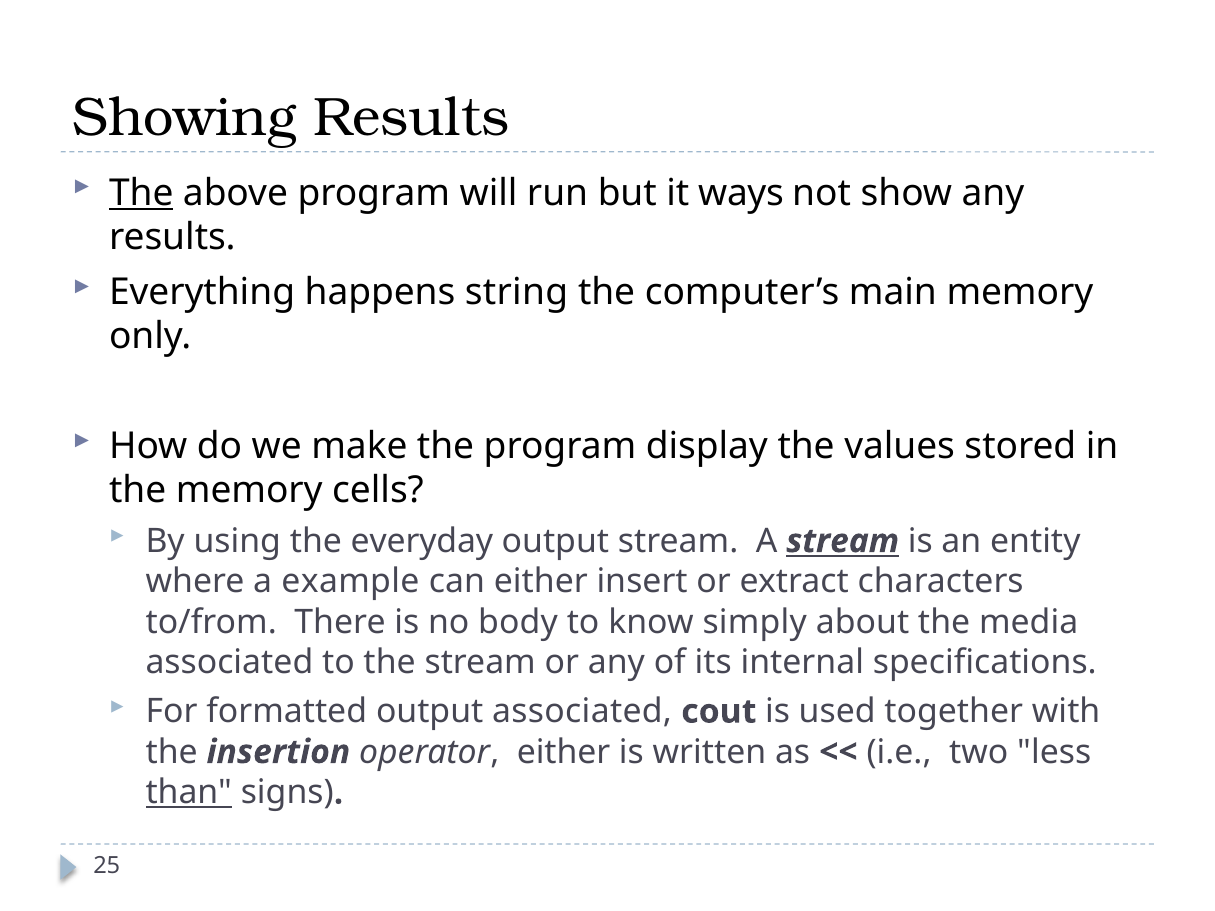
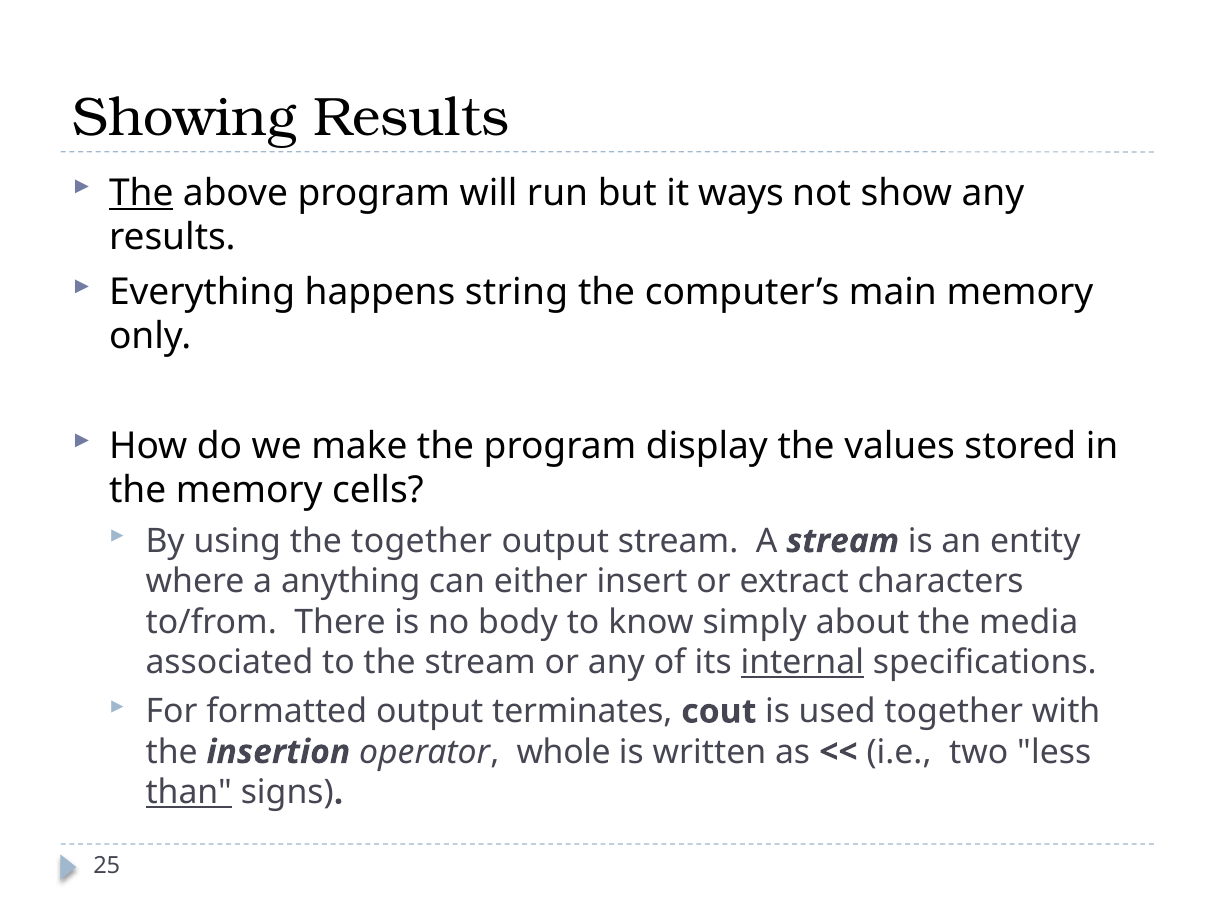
the everyday: everyday -> together
stream at (843, 541) underline: present -> none
example: example -> anything
internal underline: none -> present
output associated: associated -> terminates
operator either: either -> whole
